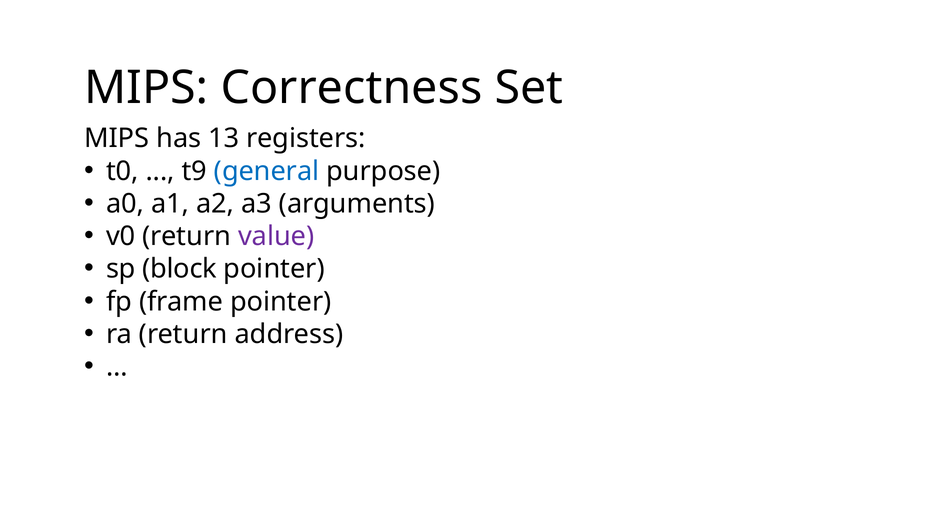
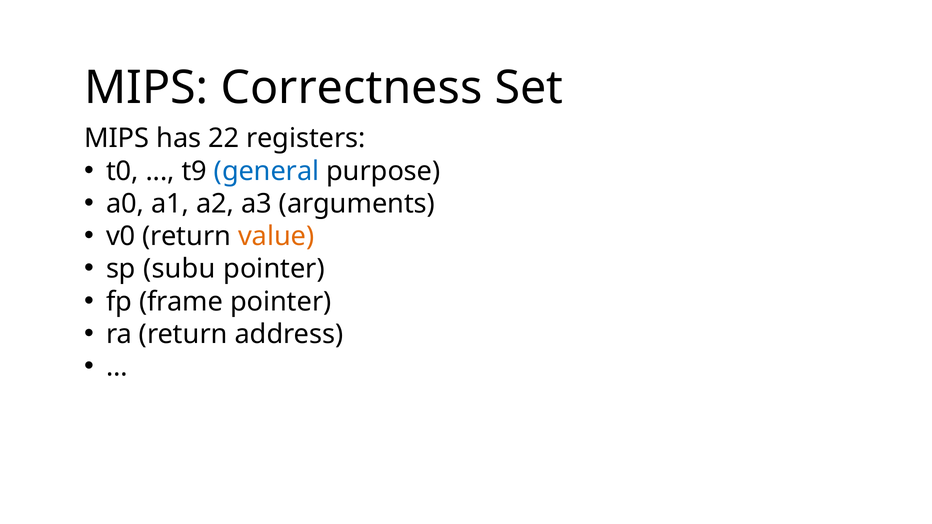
13: 13 -> 22
value colour: purple -> orange
block: block -> subu
